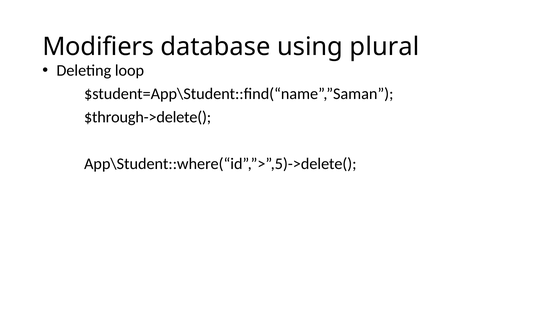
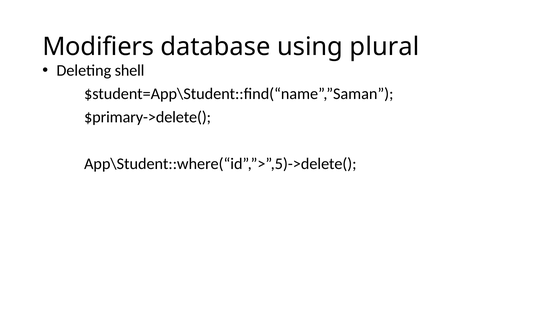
loop: loop -> shell
$through->delete(: $through->delete( -> $primary->delete(
